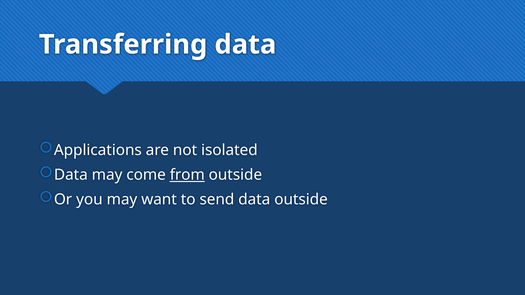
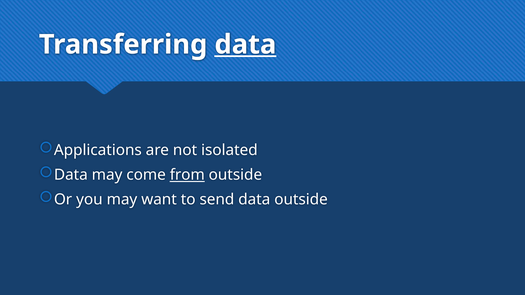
data at (245, 45) underline: none -> present
